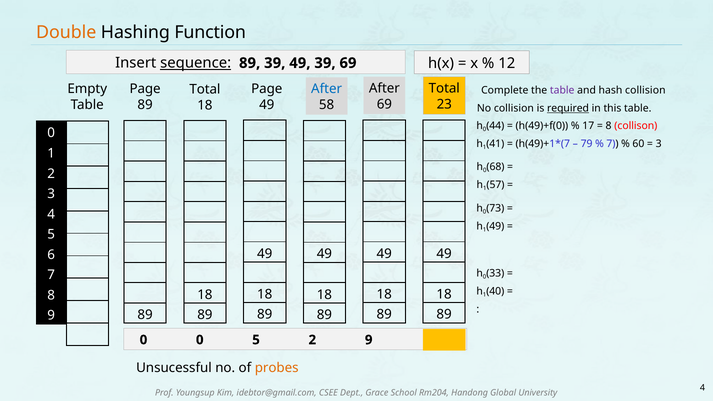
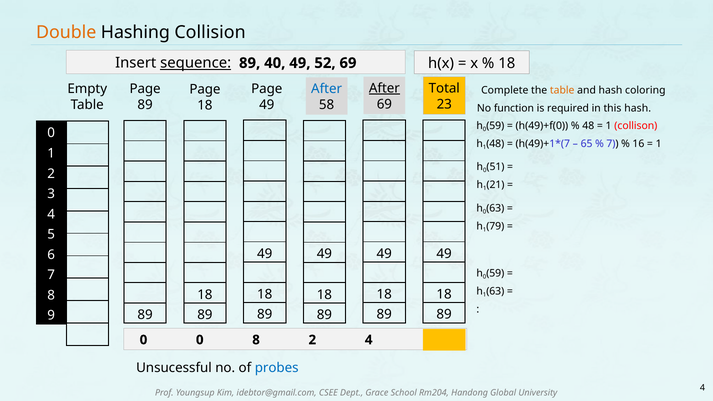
Function: Function -> Collision
89 39: 39 -> 40
49 39: 39 -> 52
12 at (507, 63): 12 -> 18
After at (384, 88) underline: none -> present
Total at (205, 89): Total -> Page
table at (562, 90) colour: purple -> orange
hash collision: collision -> coloring
No collision: collision -> function
required underline: present -> none
this table: table -> hash
44 at (495, 126): 44 -> 59
17 at (588, 126): 17 -> 48
8 at (609, 126): 8 -> 1
1 41: 41 -> 48
79: 79 -> 65
60: 60 -> 16
3 at (659, 144): 3 -> 1
68: 68 -> 51
57: 57 -> 21
0 73: 73 -> 63
1 49: 49 -> 79
33 at (495, 273): 33 -> 59
1 40: 40 -> 63
0 5: 5 -> 8
2 9: 9 -> 4
probes colour: orange -> blue
